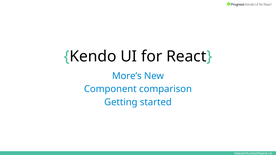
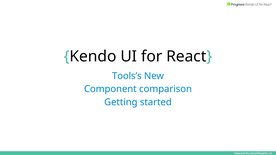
More’s: More’s -> Tools’s
